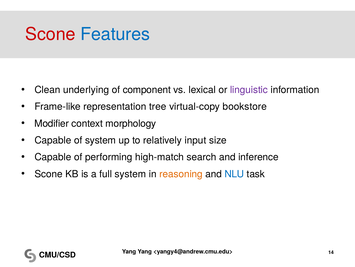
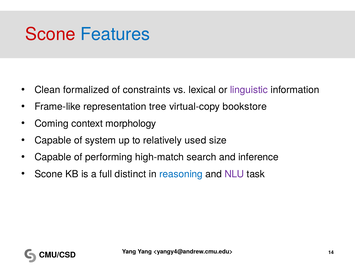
underlying: underlying -> formalized
component: component -> constraints
Modifier: Modifier -> Coming
input: input -> used
full system: system -> distinct
reasoning colour: orange -> blue
NLU colour: blue -> purple
